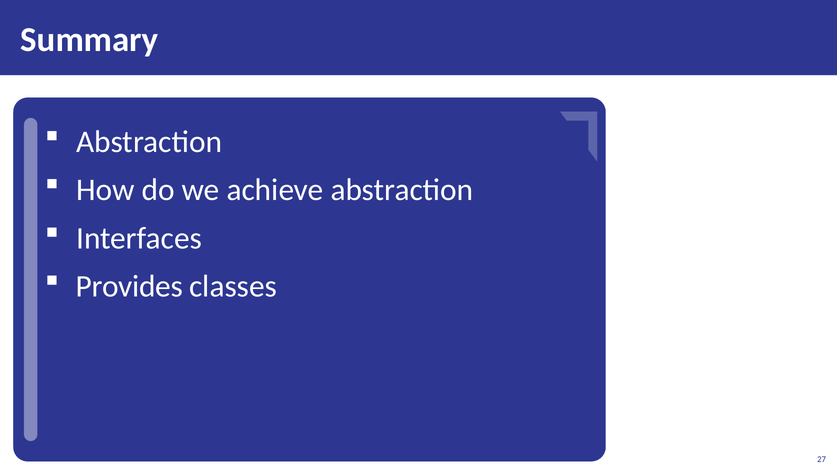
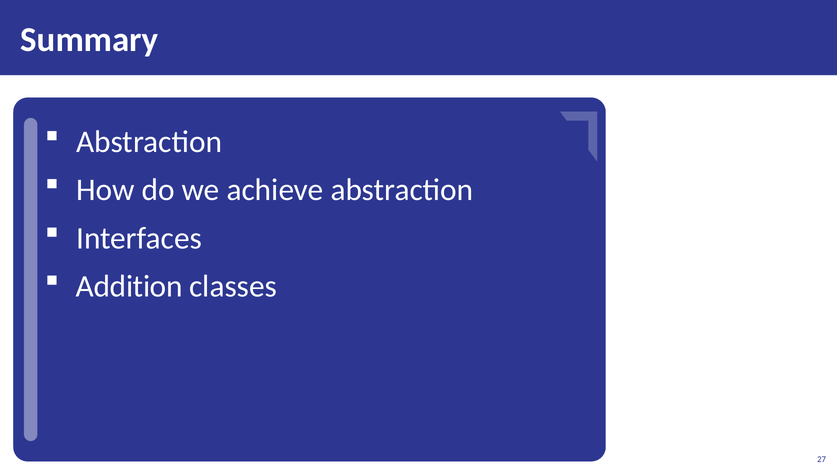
Provides: Provides -> Addition
